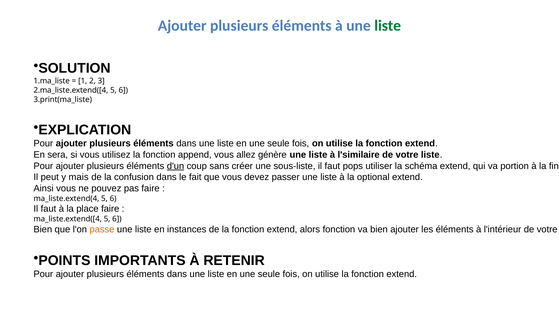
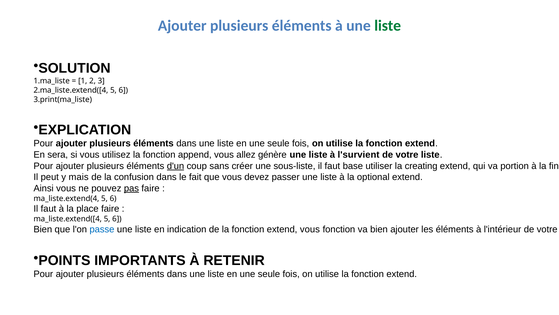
l'similaire: l'similaire -> l'survient
pops: pops -> base
schéma: schéma -> creating
pas underline: none -> present
passe colour: orange -> blue
instances: instances -> indication
extend alors: alors -> vous
